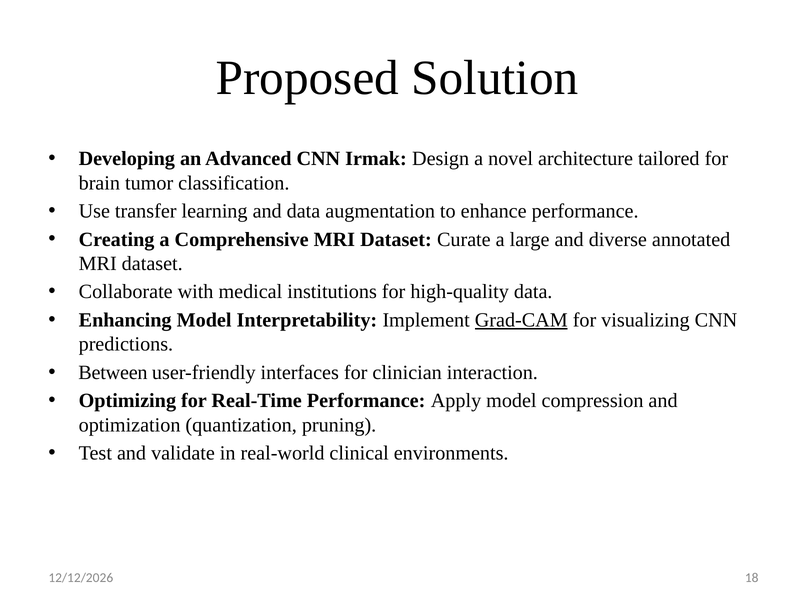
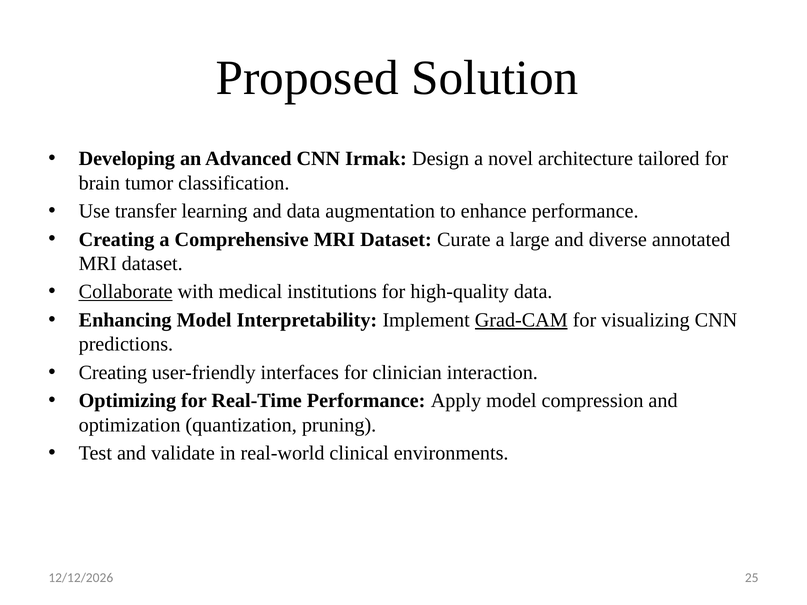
Collaborate underline: none -> present
Between at (113, 373): Between -> Creating
18: 18 -> 25
